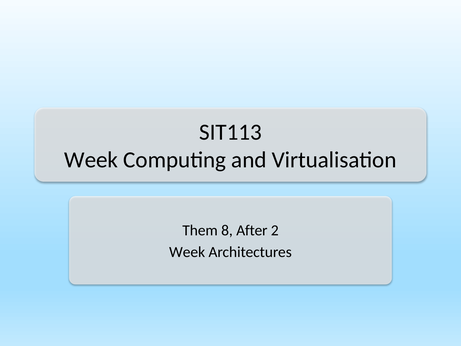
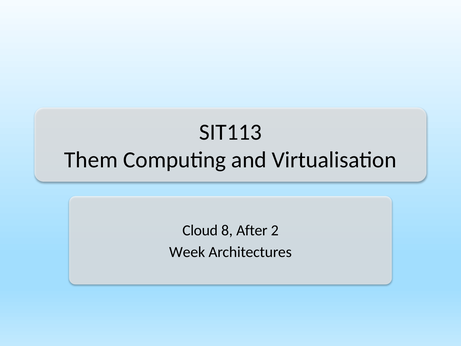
Week at (91, 160): Week -> Them
Them: Them -> Cloud
